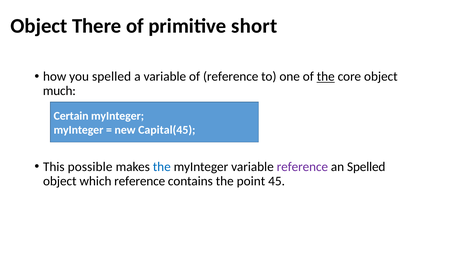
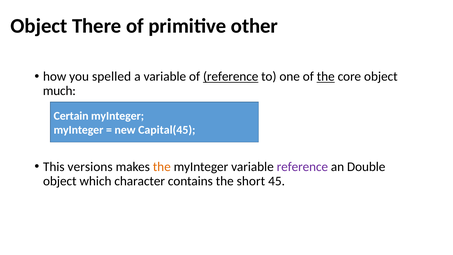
short: short -> other
reference at (231, 77) underline: none -> present
possible: possible -> versions
the at (162, 167) colour: blue -> orange
an Spelled: Spelled -> Double
which reference: reference -> character
point: point -> short
